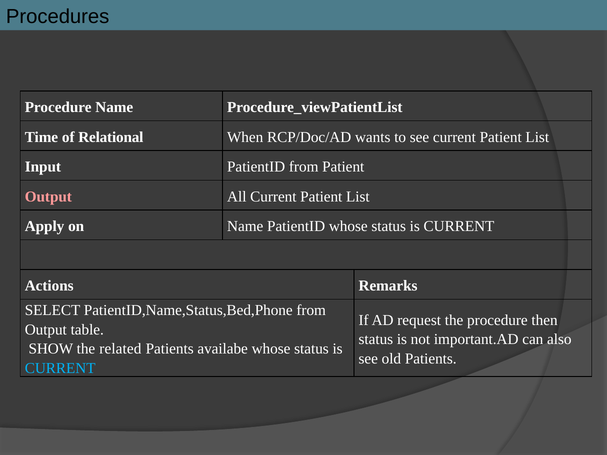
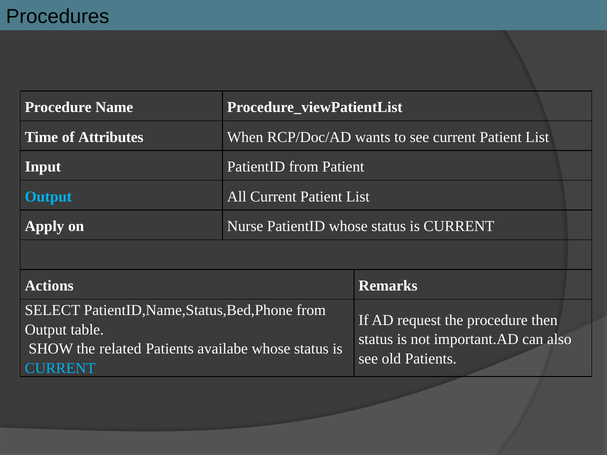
Relational: Relational -> Attributes
Output at (48, 197) colour: pink -> light blue
on Name: Name -> Nurse
